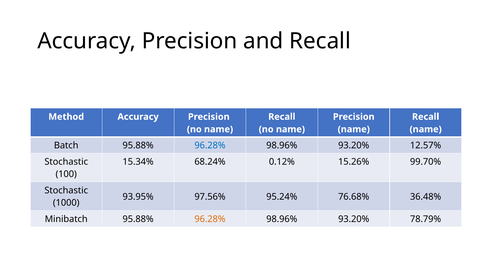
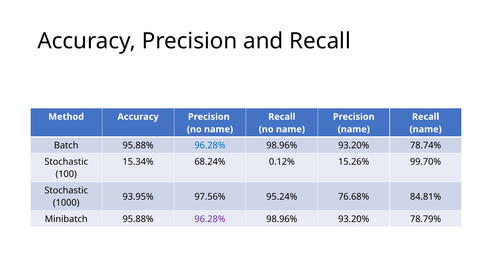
12.57%: 12.57% -> 78.74%
36.48%: 36.48% -> 84.81%
96.28% at (210, 219) colour: orange -> purple
